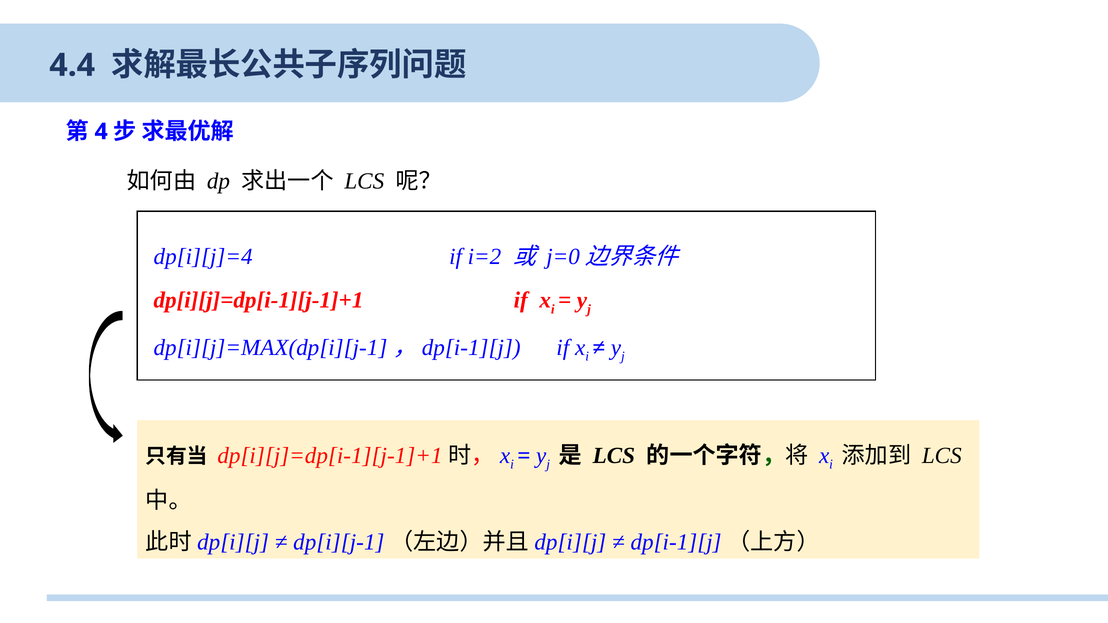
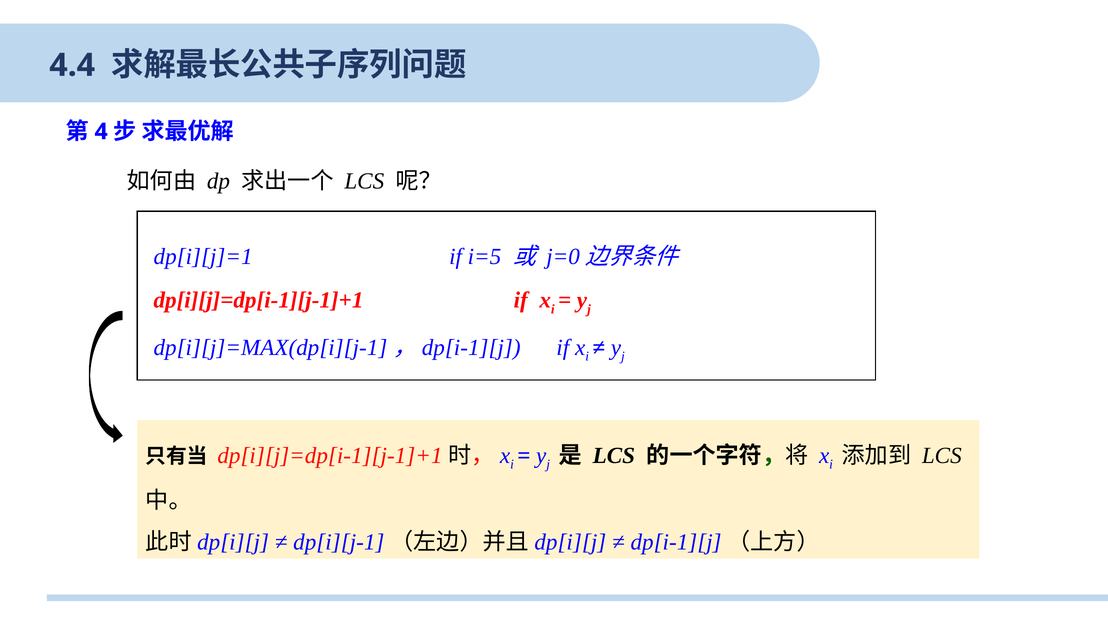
dp[i][j]=4: dp[i][j]=4 -> dp[i][j]=1
i=2: i=2 -> i=5
